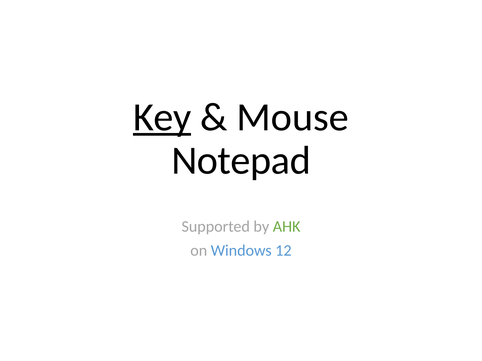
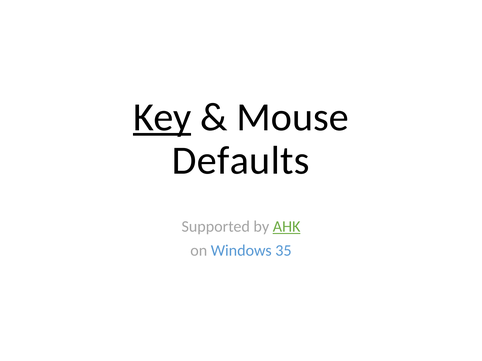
Notepad: Notepad -> Defaults
AHK underline: none -> present
12: 12 -> 35
